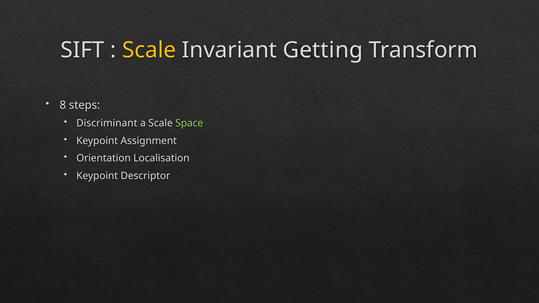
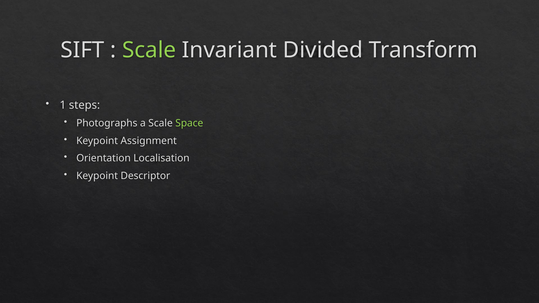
Scale at (149, 50) colour: yellow -> light green
Getting: Getting -> Divided
8: 8 -> 1
Discriminant: Discriminant -> Photographs
